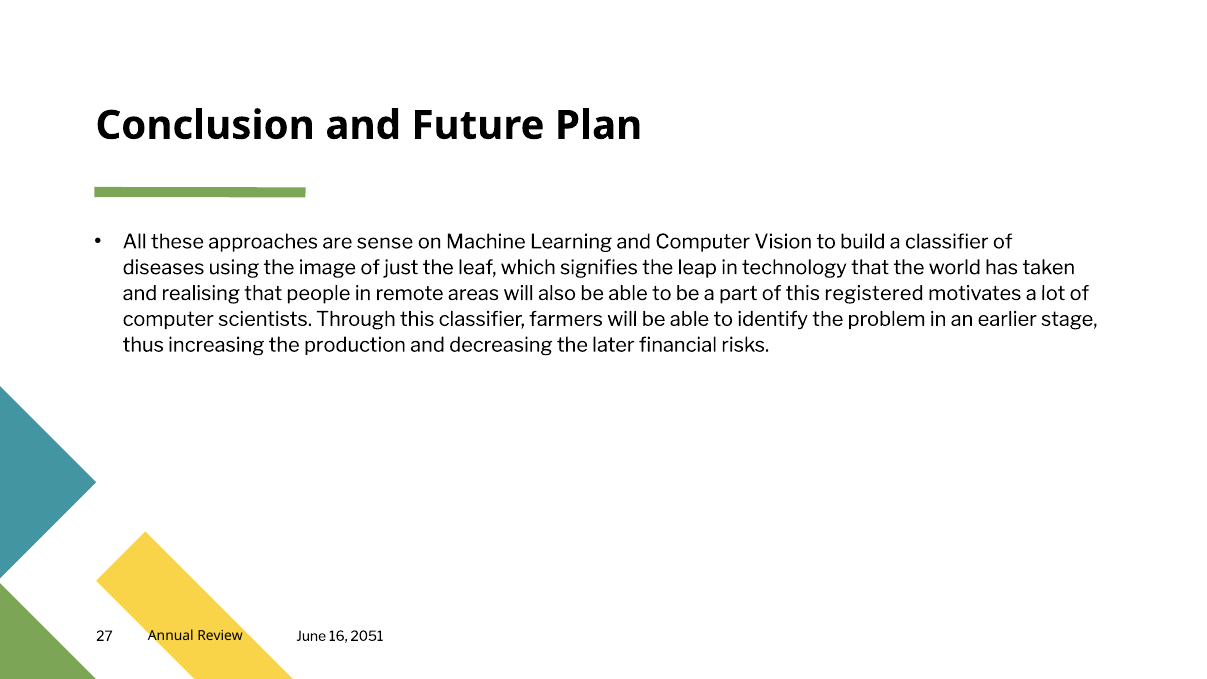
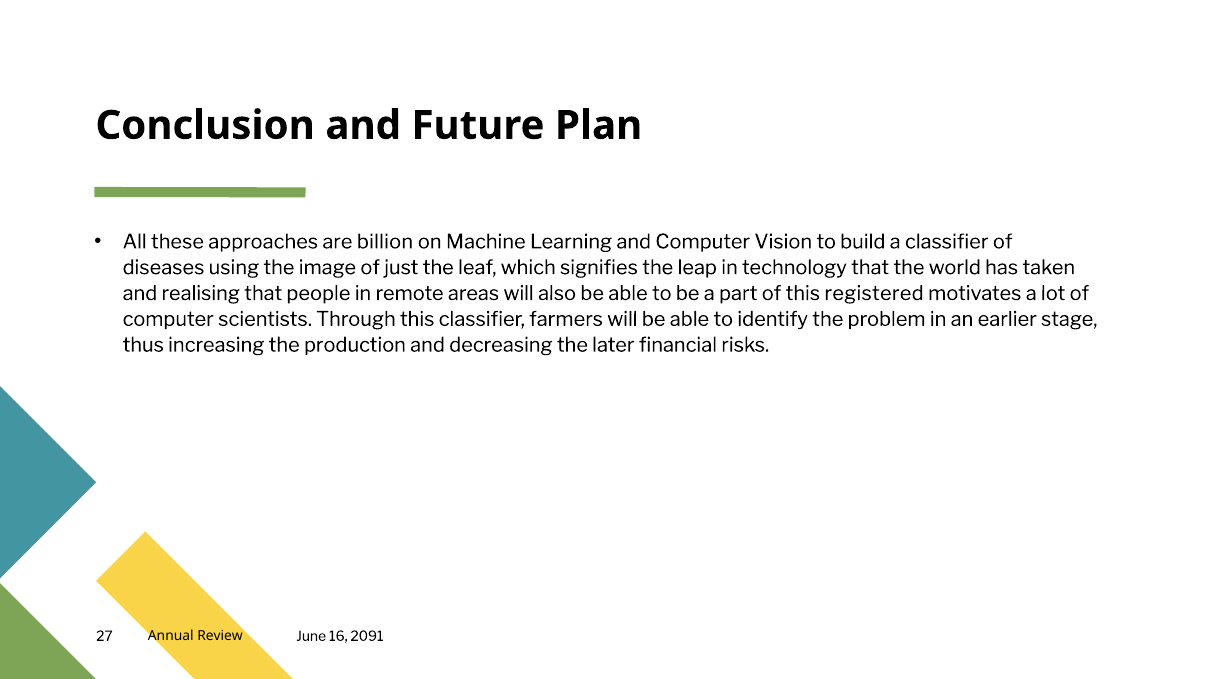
sense: sense -> billion
2051: 2051 -> 2091
